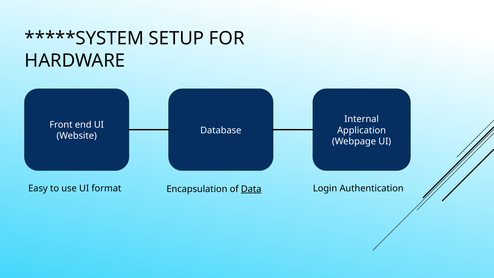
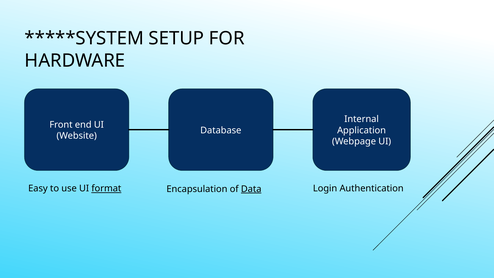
format underline: none -> present
